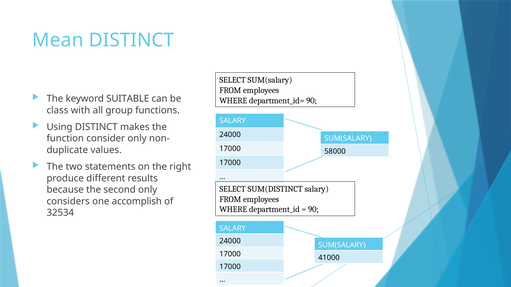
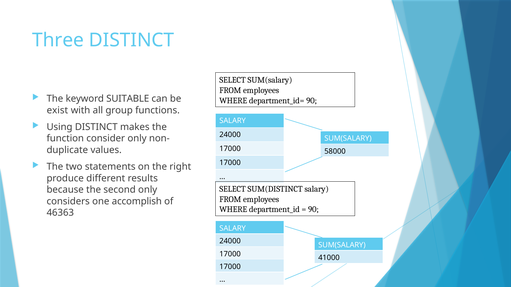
Mean: Mean -> Three
class: class -> exist
32534: 32534 -> 46363
